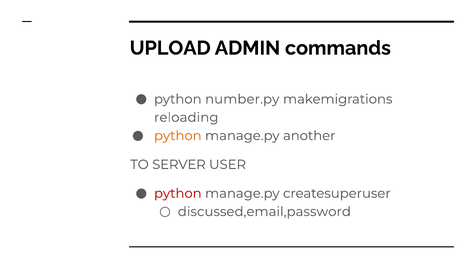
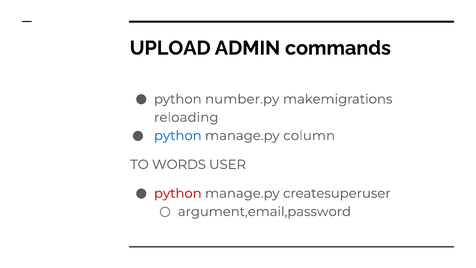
python at (178, 136) colour: orange -> blue
another: another -> column
SERVER: SERVER -> WORDS
discussed,email,password: discussed,email,password -> argument,email,password
